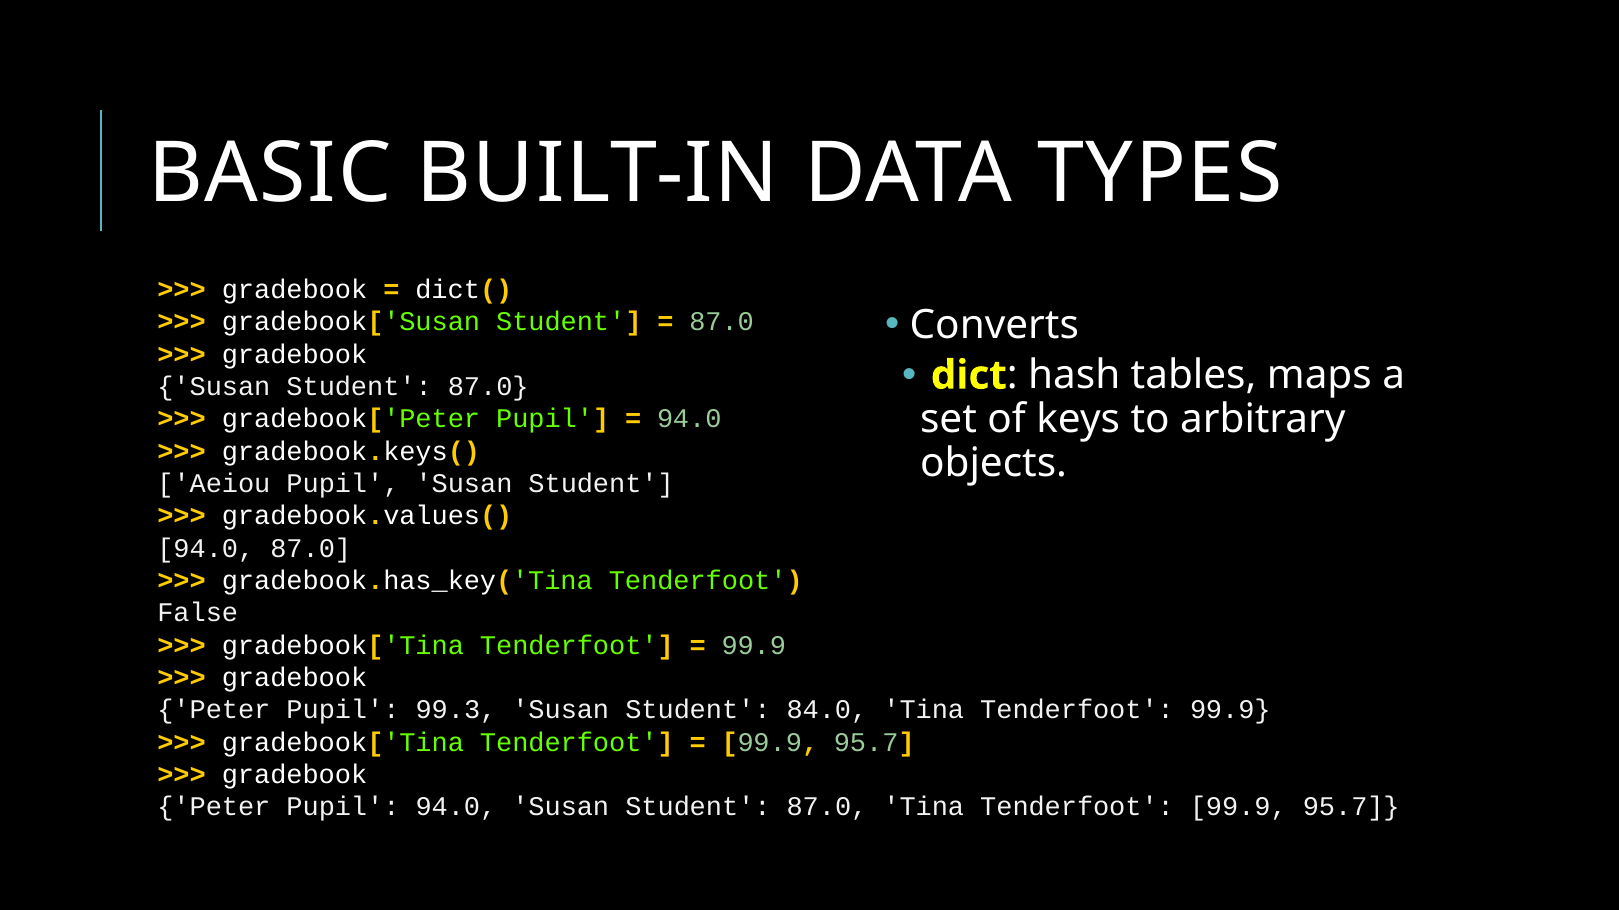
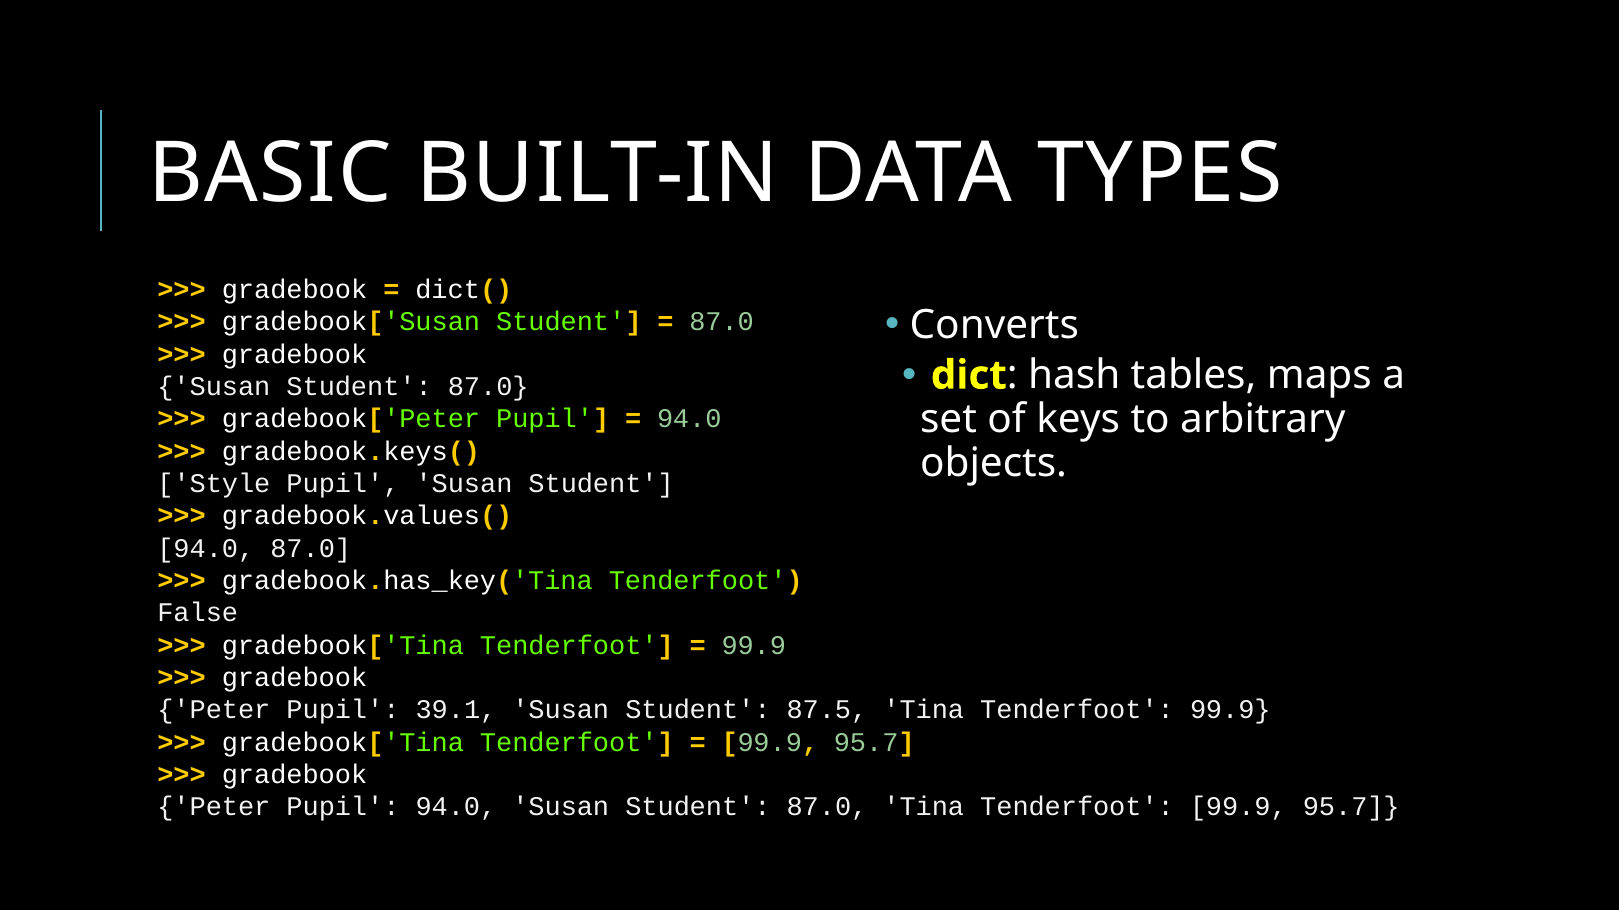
Aeiou: Aeiou -> Style
99.3: 99.3 -> 39.1
84.0: 84.0 -> 87.5
